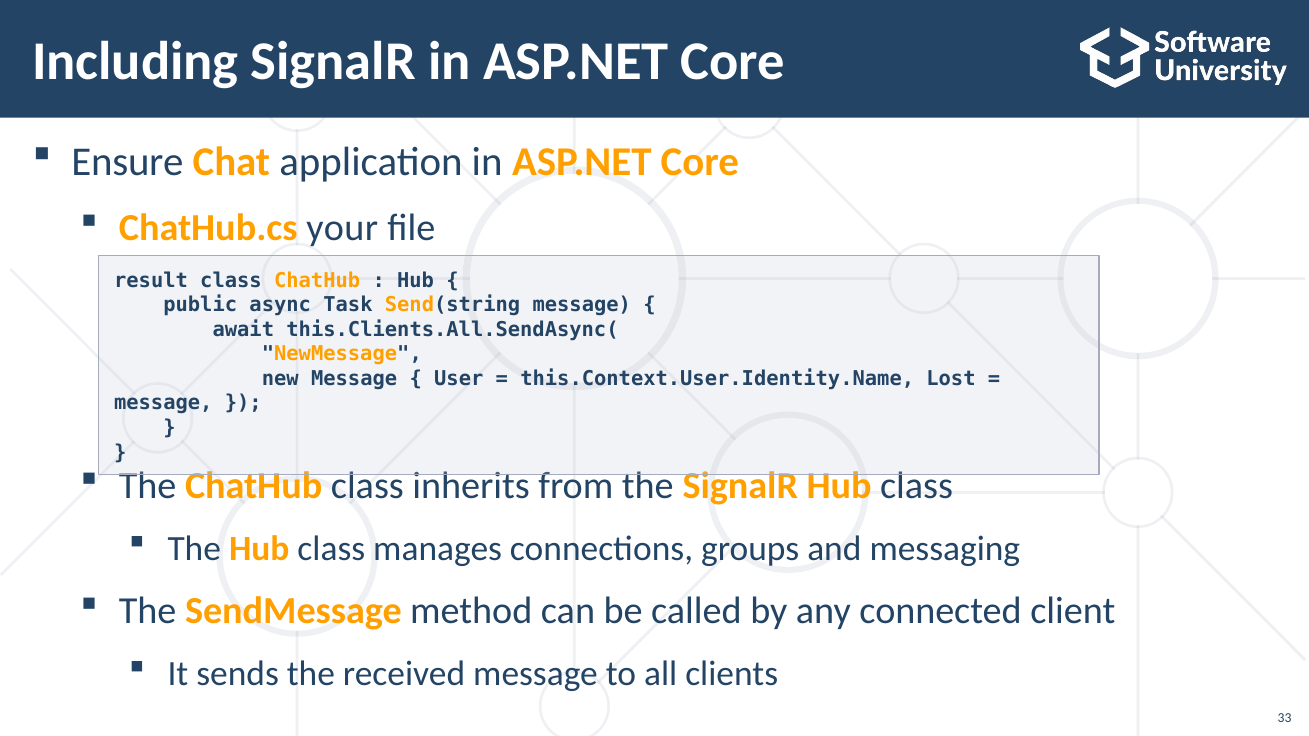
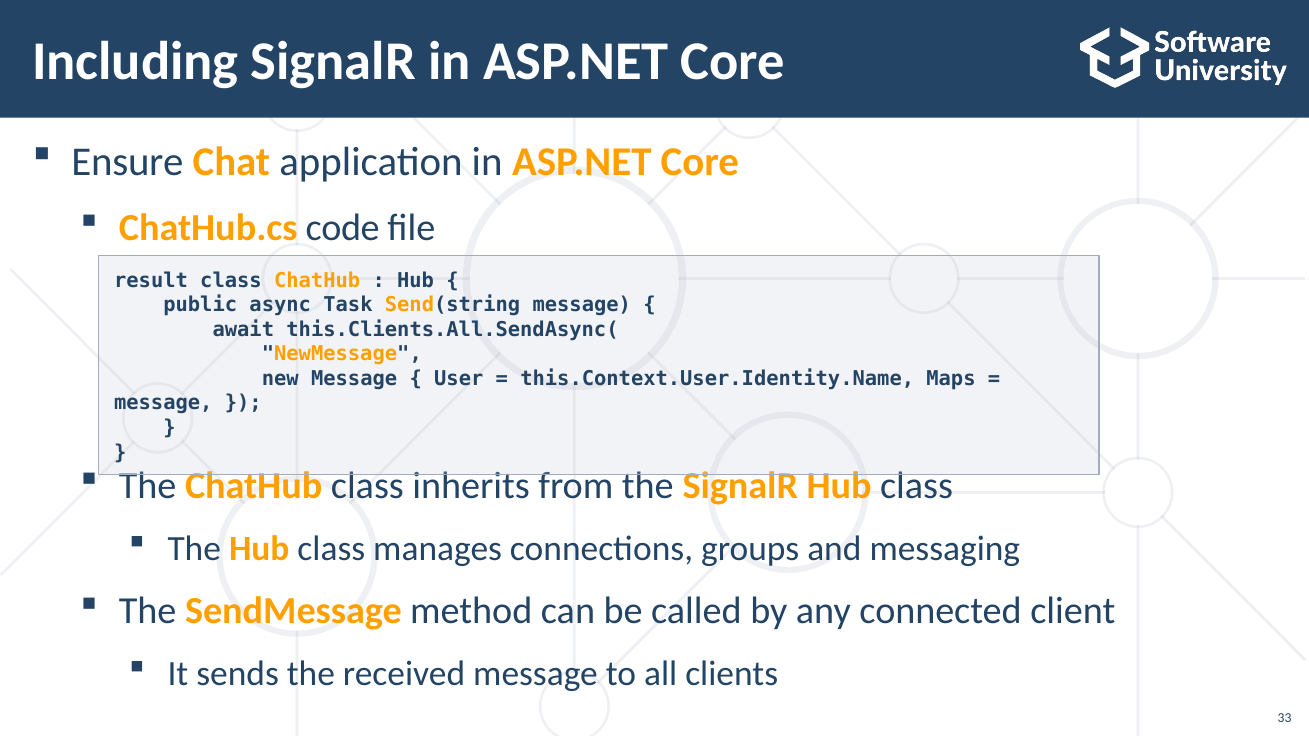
your: your -> code
Lost: Lost -> Maps
